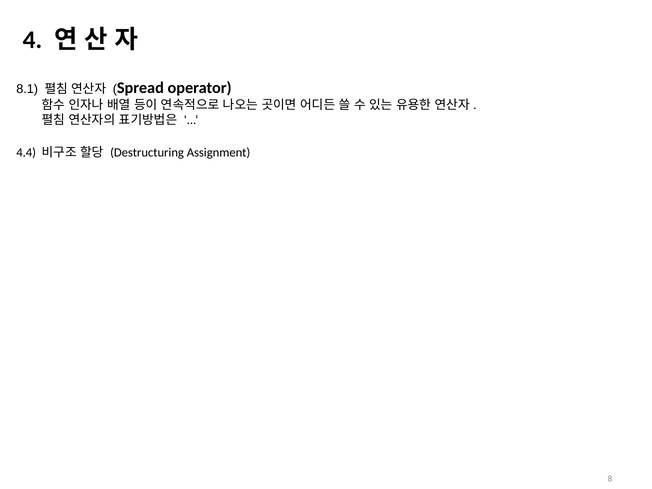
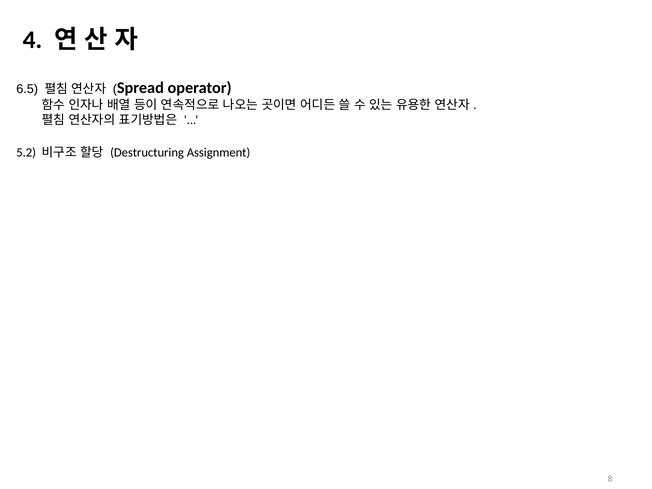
8.1: 8.1 -> 6.5
4.4: 4.4 -> 5.2
